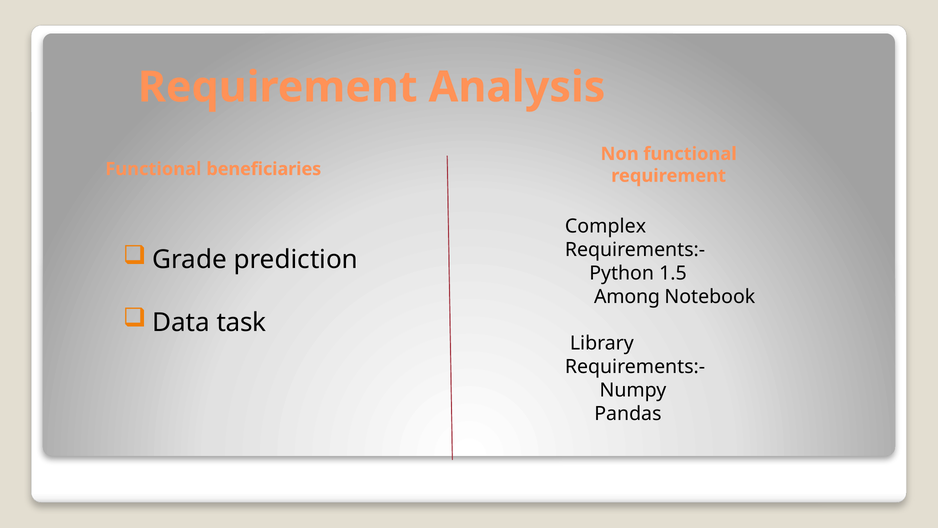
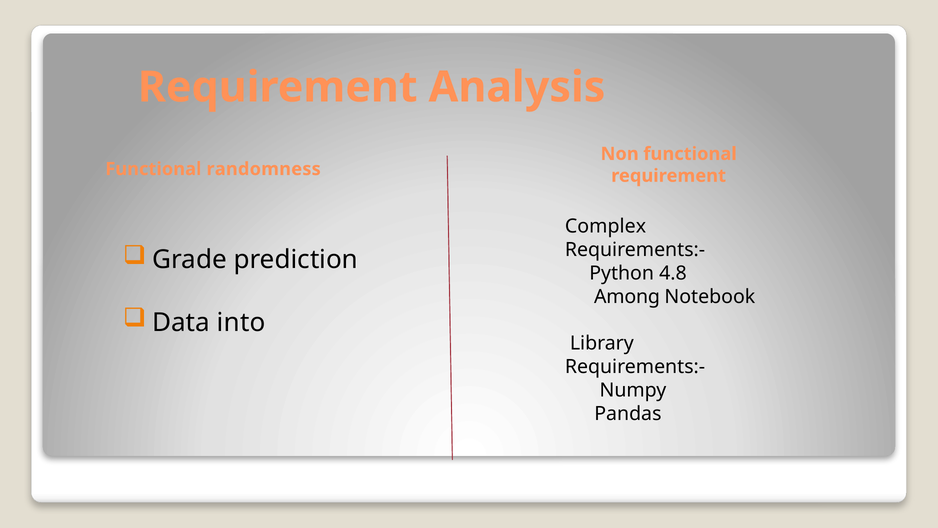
beneficiaries: beneficiaries -> randomness
1.5: 1.5 -> 4.8
task: task -> into
